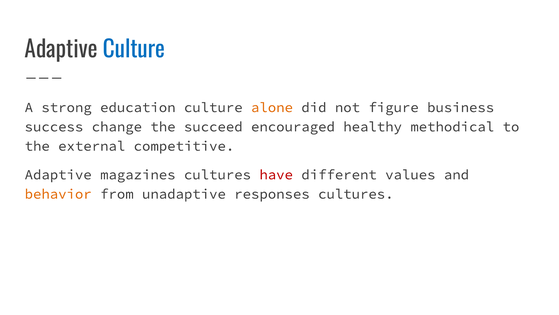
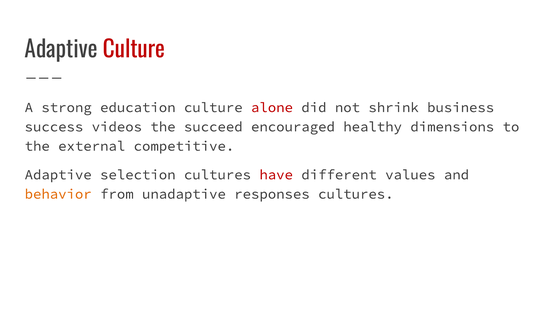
Culture at (134, 50) colour: blue -> red
alone colour: orange -> red
figure: figure -> shrink
change: change -> videos
methodical: methodical -> dimensions
magazines: magazines -> selection
